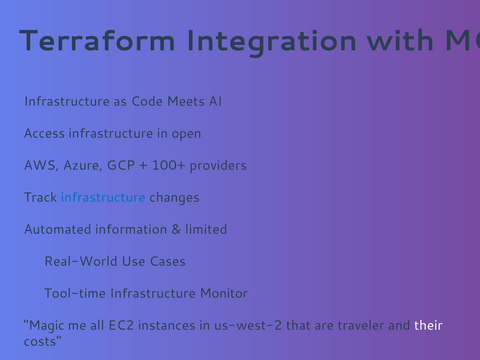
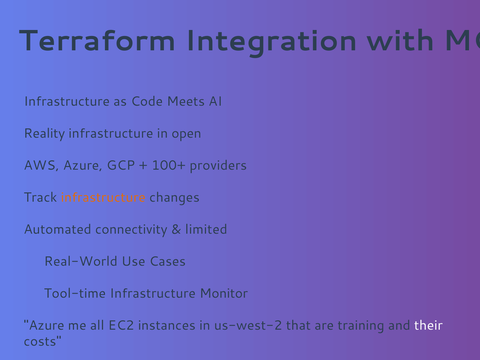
Access: Access -> Reality
infrastructure at (103, 197) colour: blue -> orange
information: information -> connectivity
Magic at (44, 325): Magic -> Azure
traveler: traveler -> training
